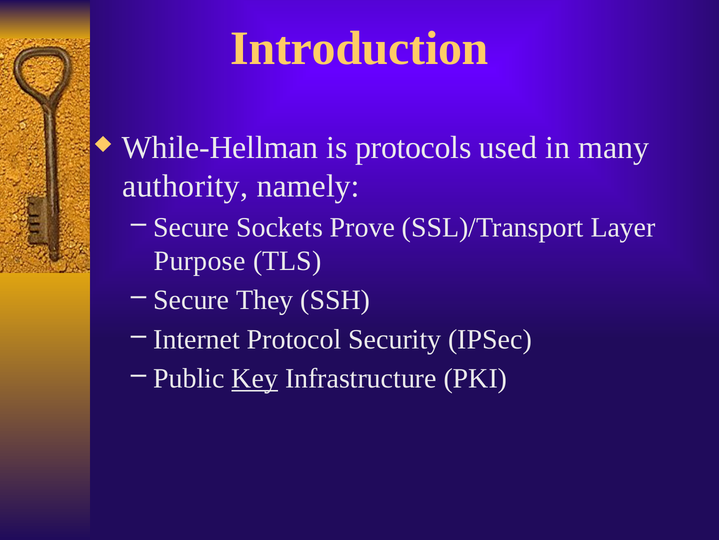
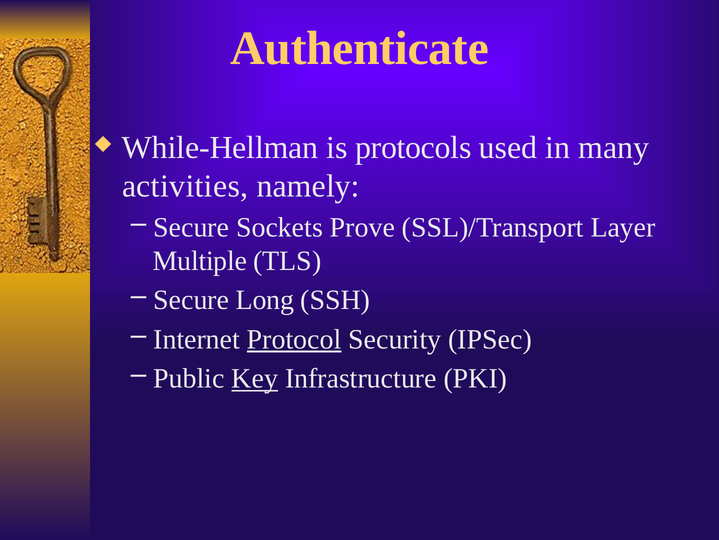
Introduction: Introduction -> Authenticate
authority: authority -> activities
Purpose: Purpose -> Multiple
They: They -> Long
Protocol underline: none -> present
